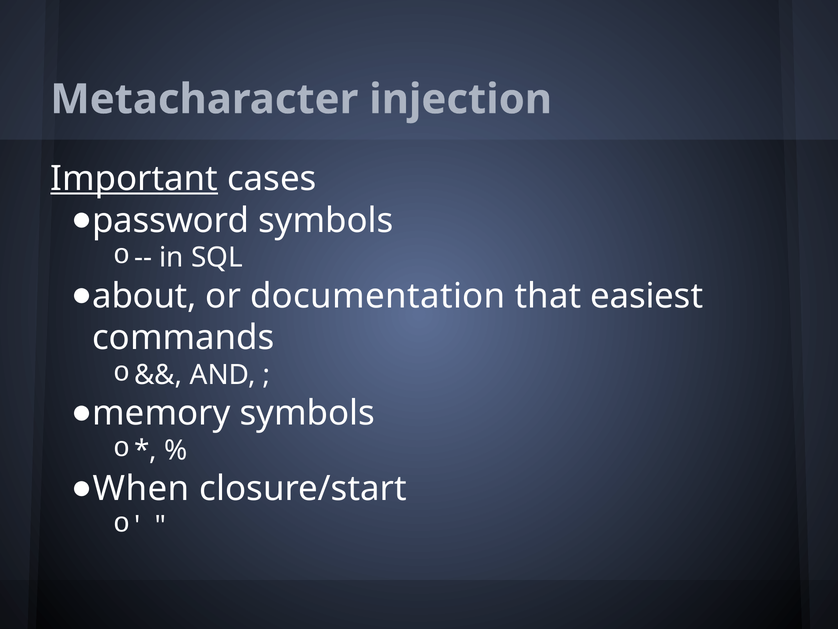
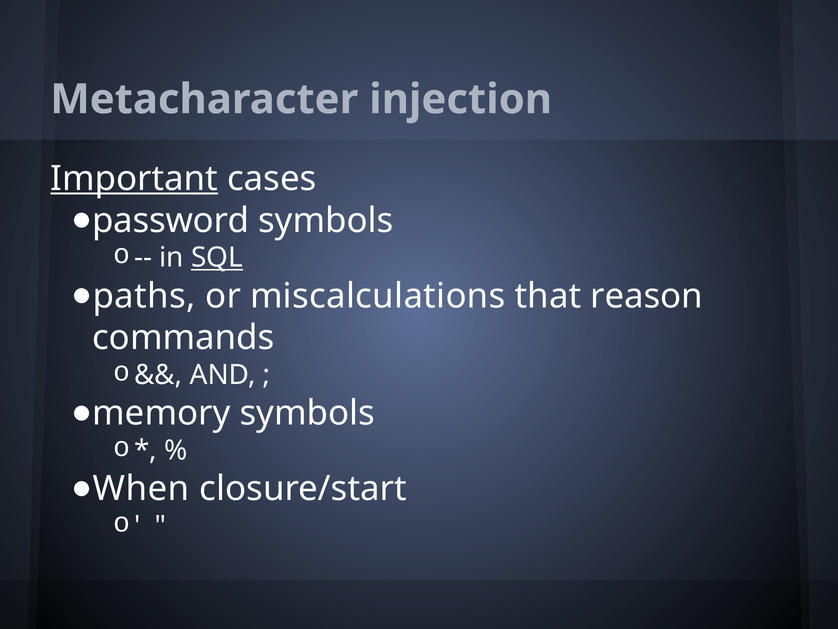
SQL underline: none -> present
about: about -> paths
documentation: documentation -> miscalculations
easiest: easiest -> reason
